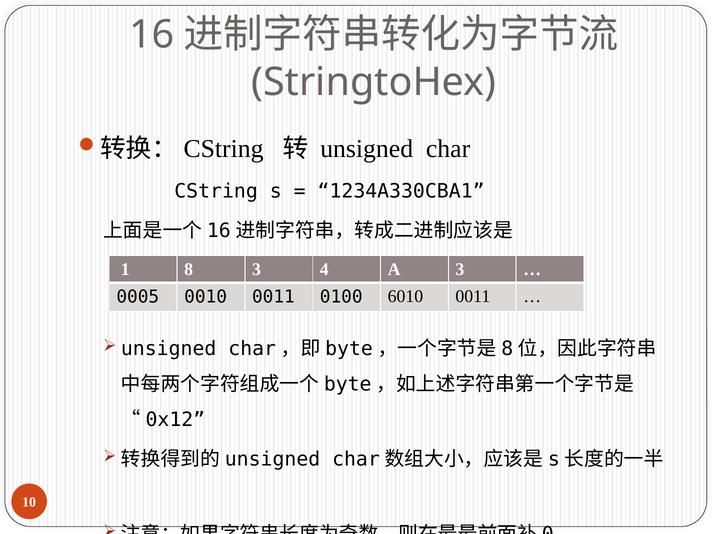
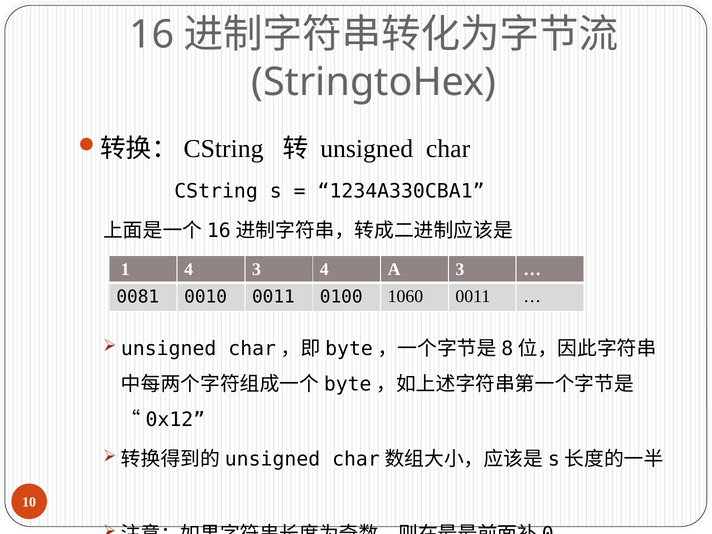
1 8: 8 -> 4
0005: 0005 -> 0081
6010: 6010 -> 1060
